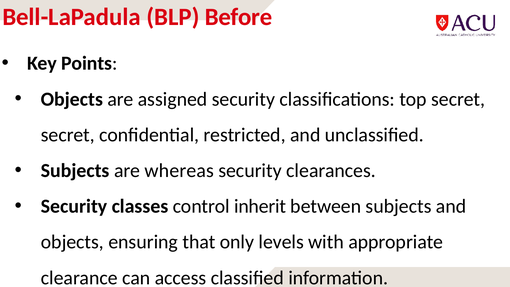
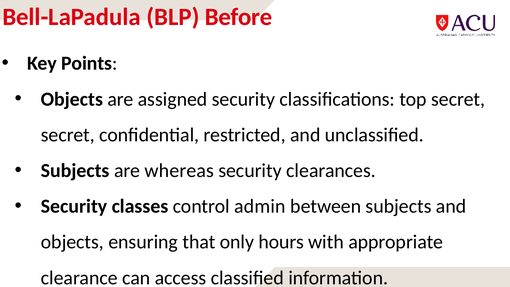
inherit: inherit -> admin
levels: levels -> hours
